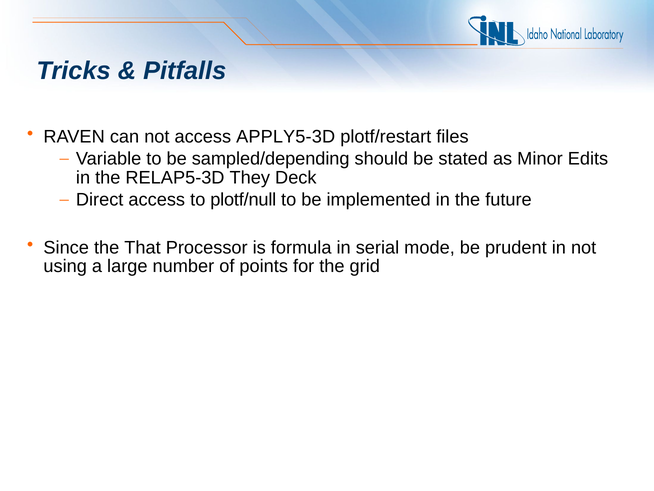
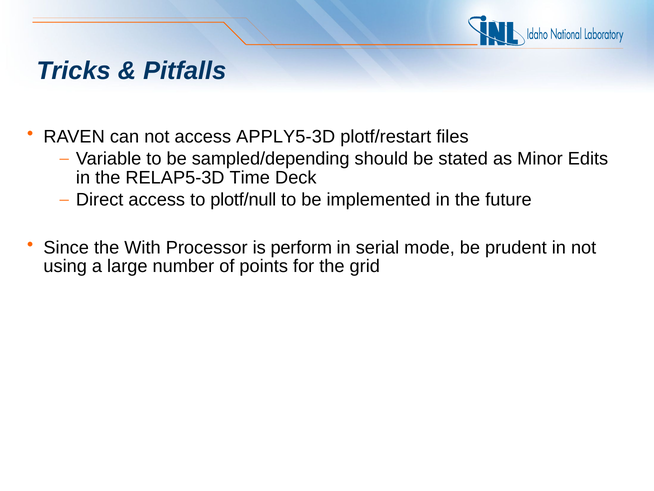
They: They -> Time
That: That -> With
formula: formula -> perform
